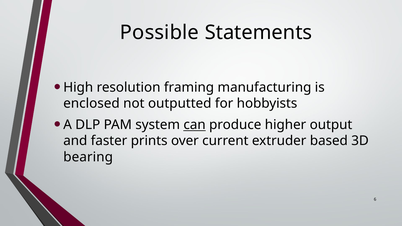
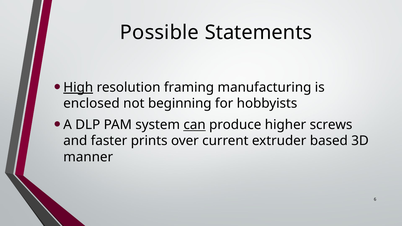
High underline: none -> present
outputted: outputted -> beginning
output: output -> screws
bearing: bearing -> manner
